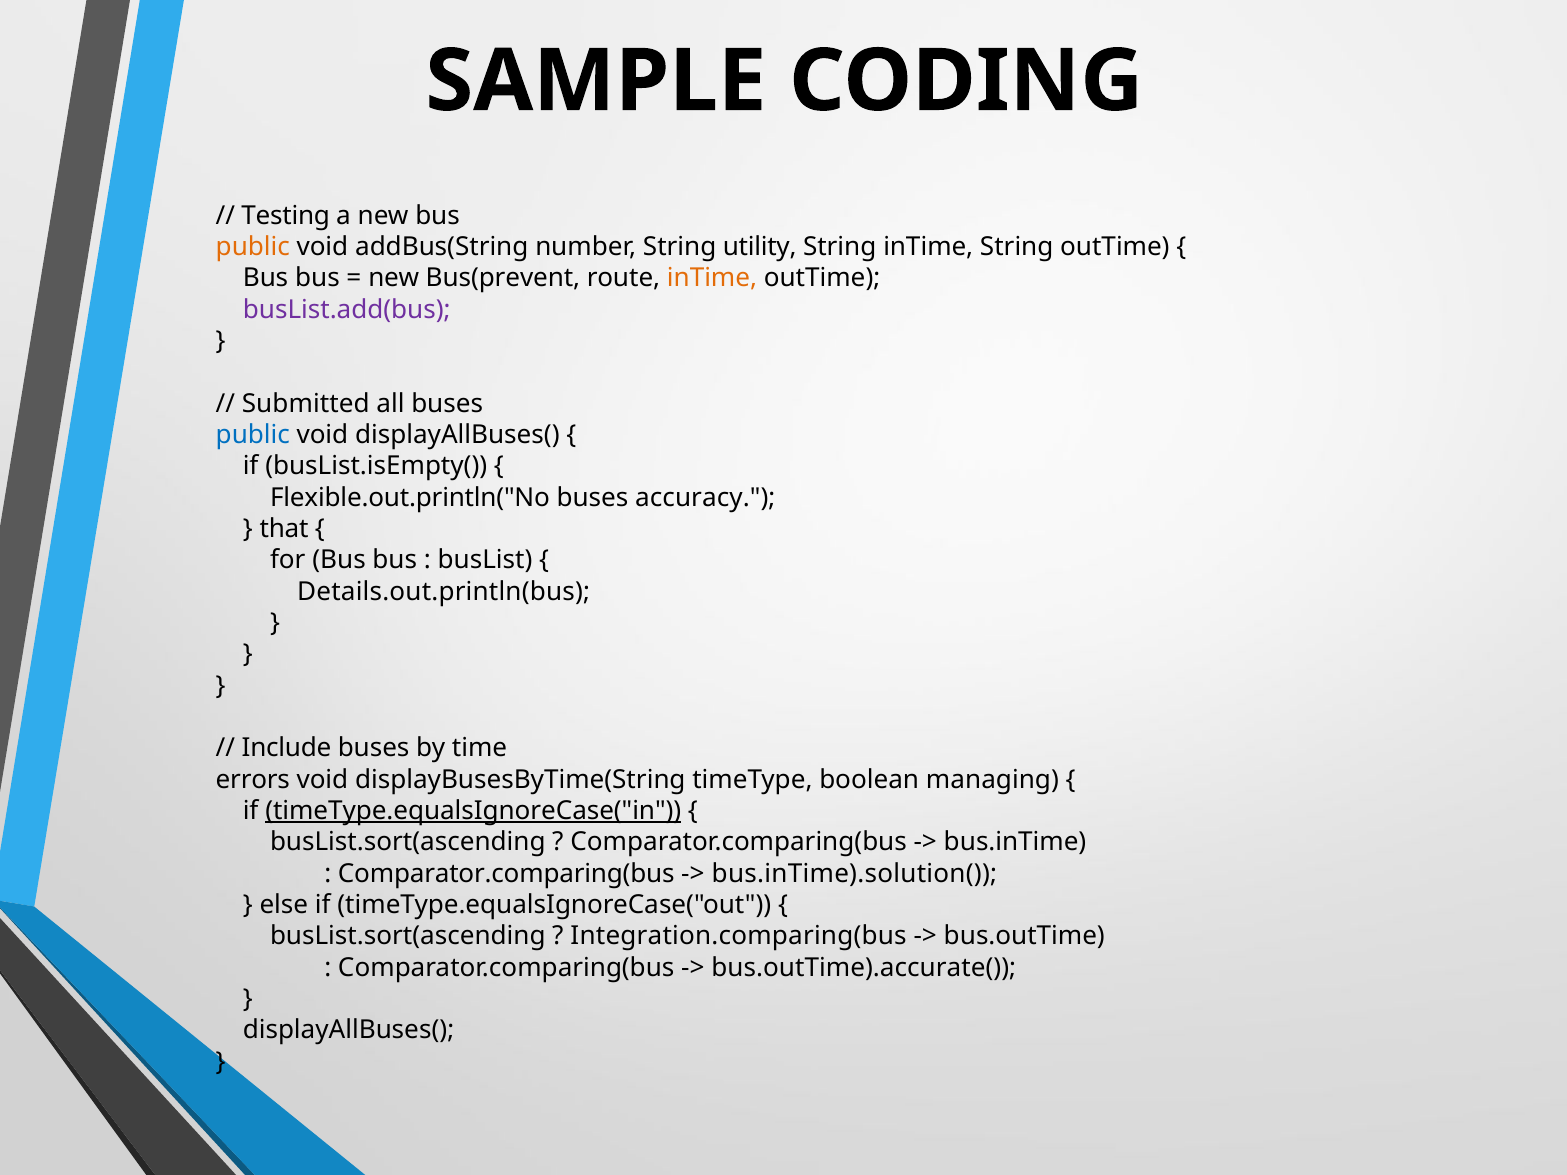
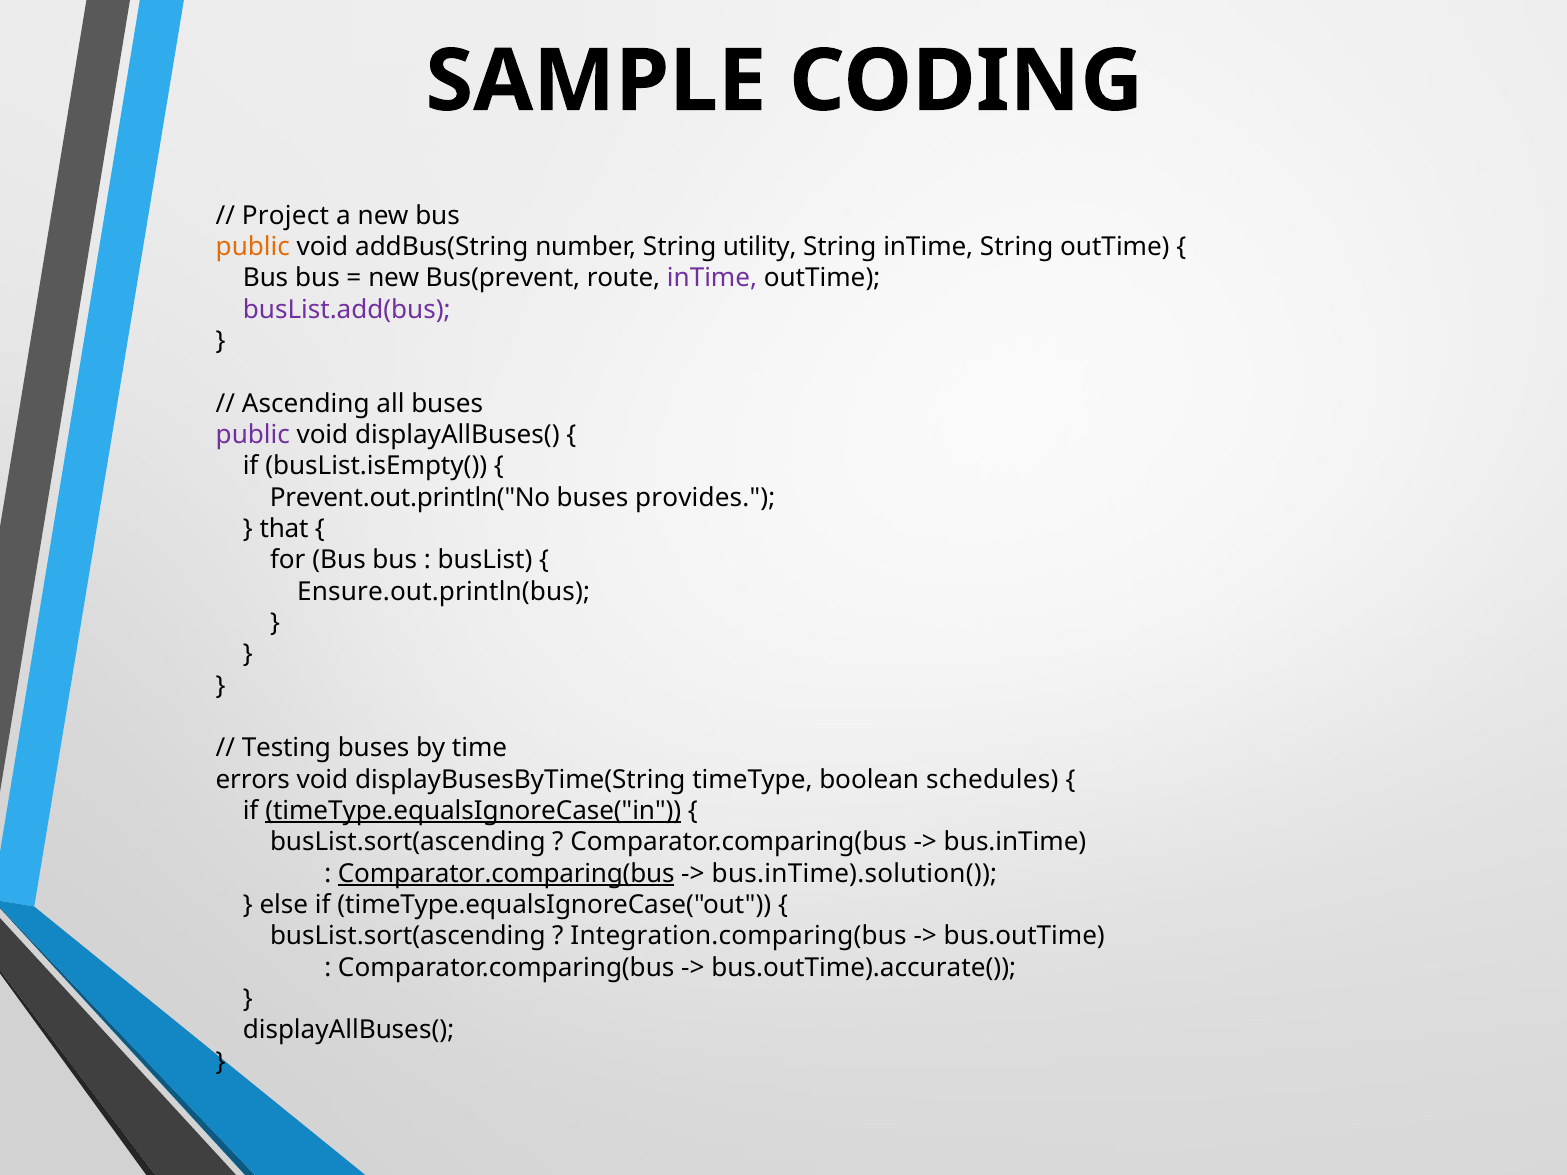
Testing: Testing -> Project
inTime at (712, 278) colour: orange -> purple
Submitted: Submitted -> Ascending
public at (253, 435) colour: blue -> purple
Flexible.out.println("No: Flexible.out.println("No -> Prevent.out.println("No
accuracy: accuracy -> provides
Details.out.println(bus: Details.out.println(bus -> Ensure.out.println(bus
Include: Include -> Testing
managing: managing -> schedules
Comparator.comparing(bus at (506, 874) underline: none -> present
